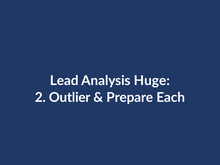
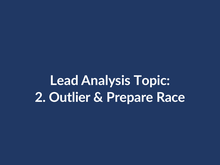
Huge: Huge -> Topic
Each: Each -> Race
